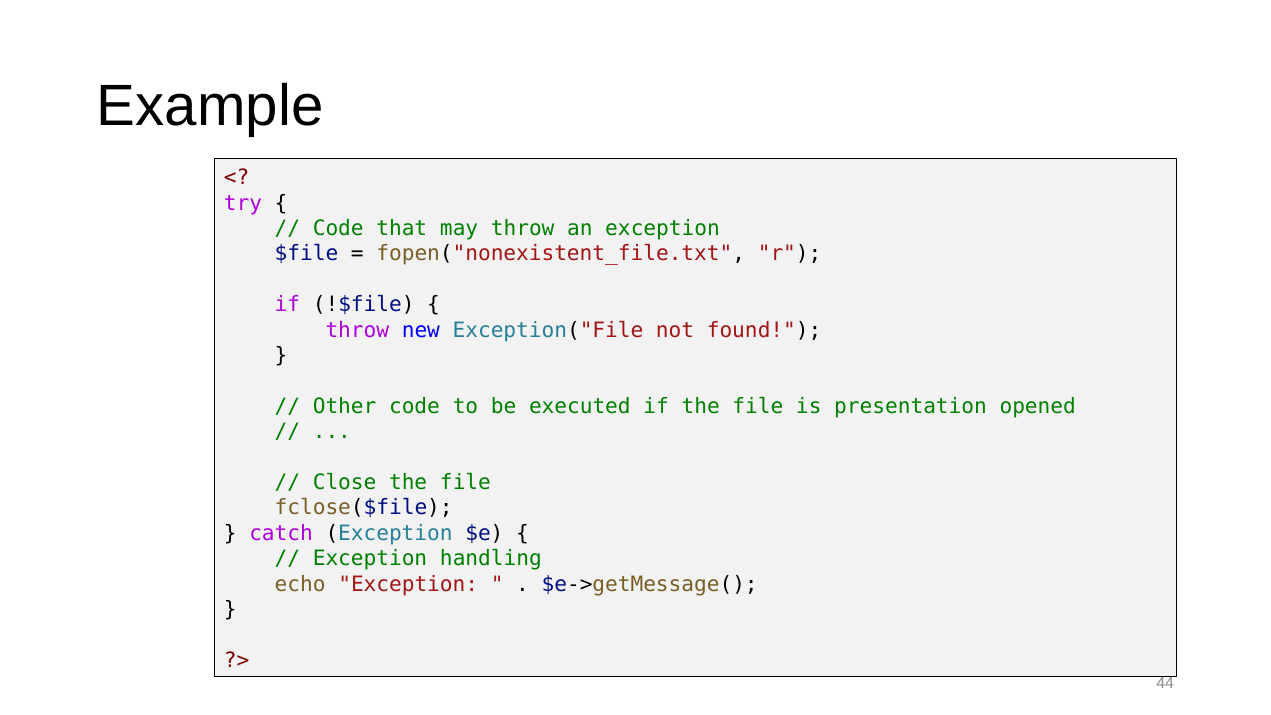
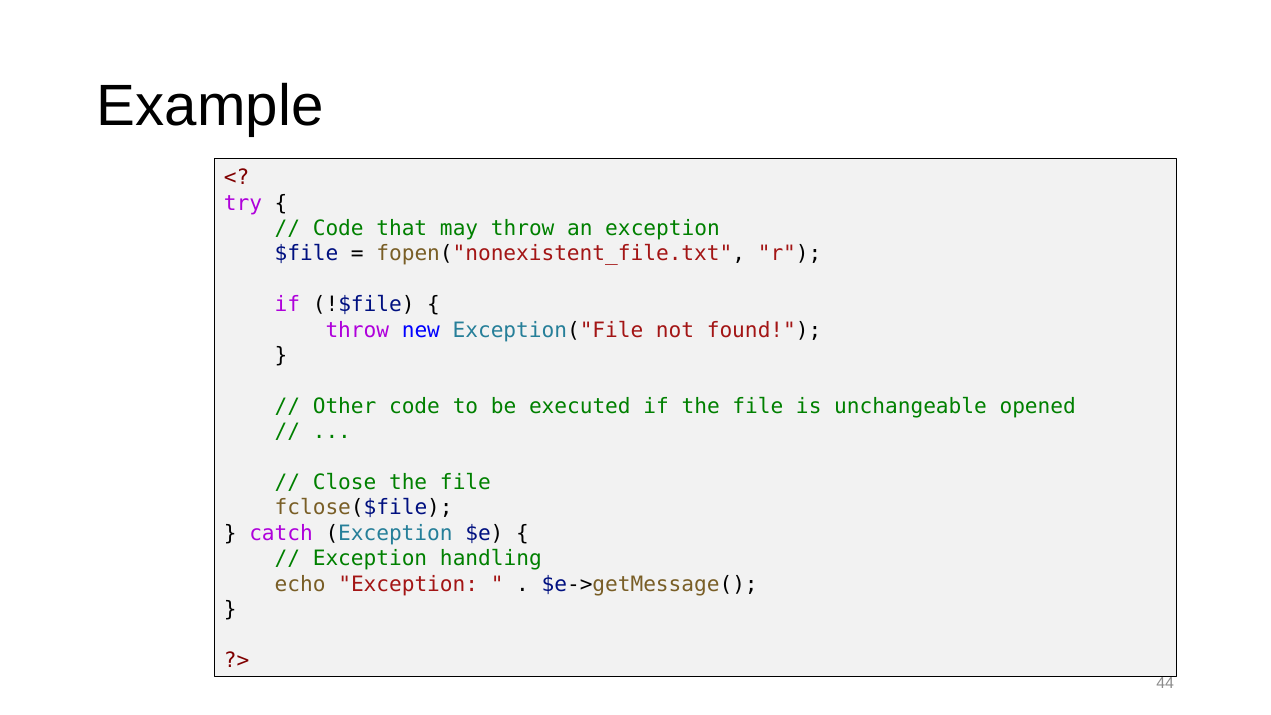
presentation: presentation -> unchangeable
